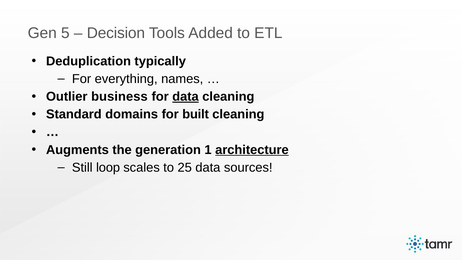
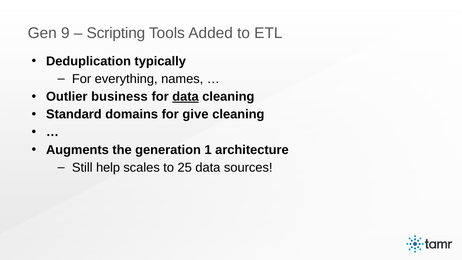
5: 5 -> 9
Decision: Decision -> Scripting
built: built -> give
architecture underline: present -> none
loop: loop -> help
